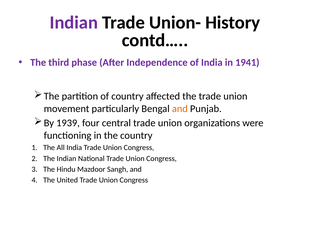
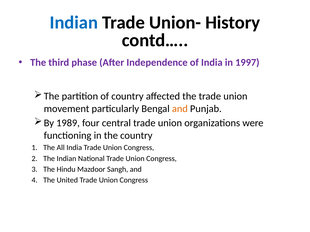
Indian at (74, 23) colour: purple -> blue
1941: 1941 -> 1997
1939: 1939 -> 1989
